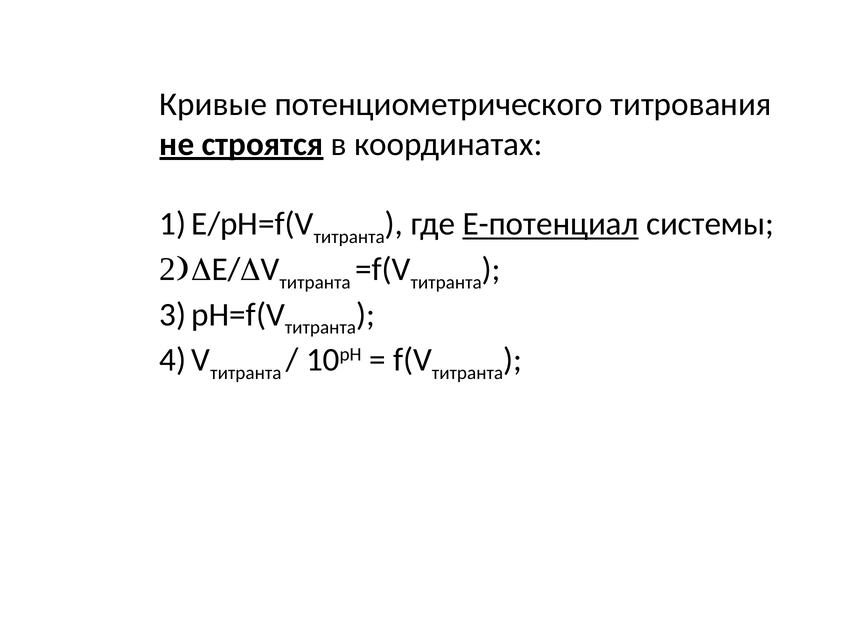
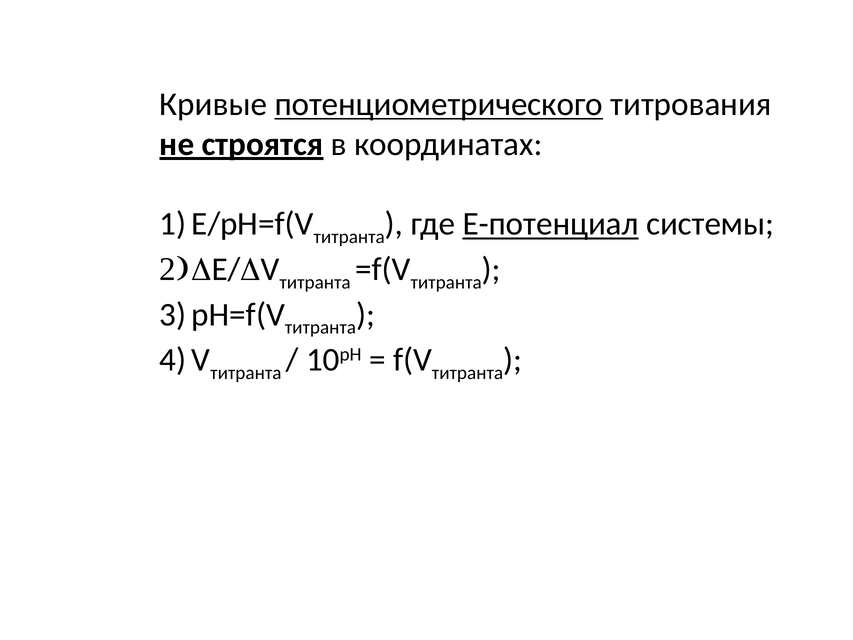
потенциометрического underline: none -> present
